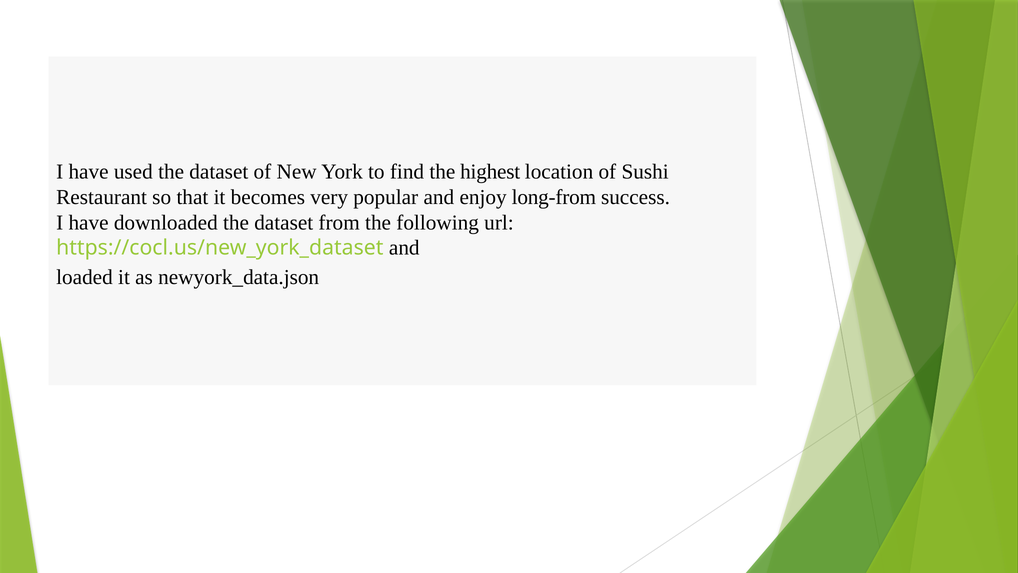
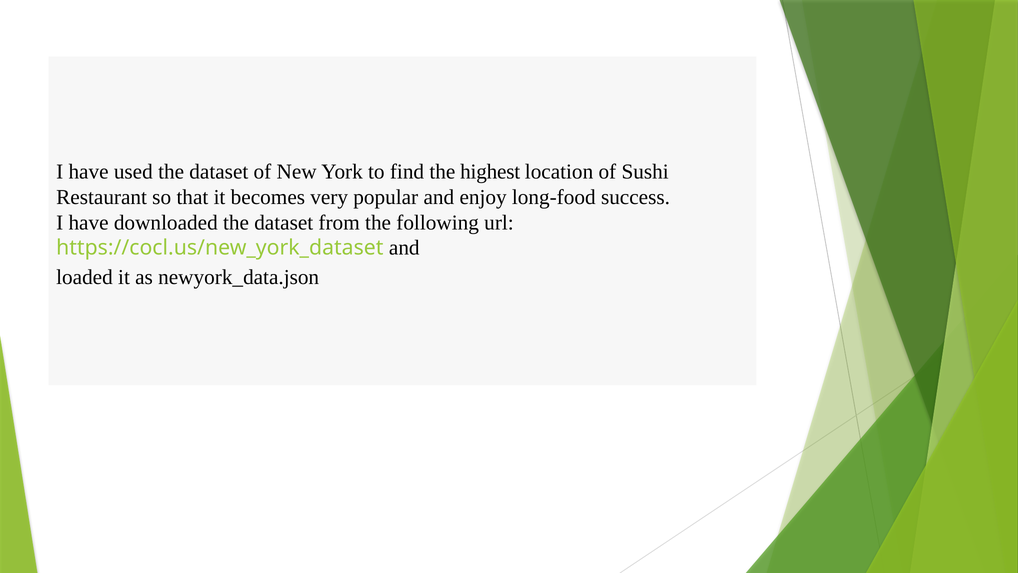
long-from: long-from -> long-food
